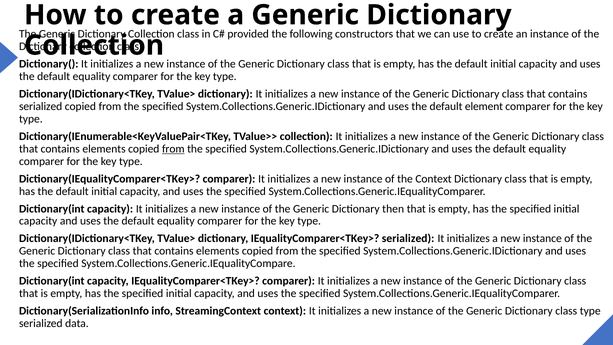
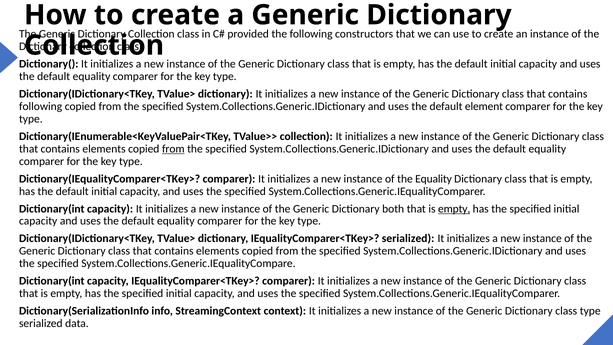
serialized at (41, 106): serialized -> following
the Context: Context -> Equality
then: then -> both
empty at (454, 209) underline: none -> present
